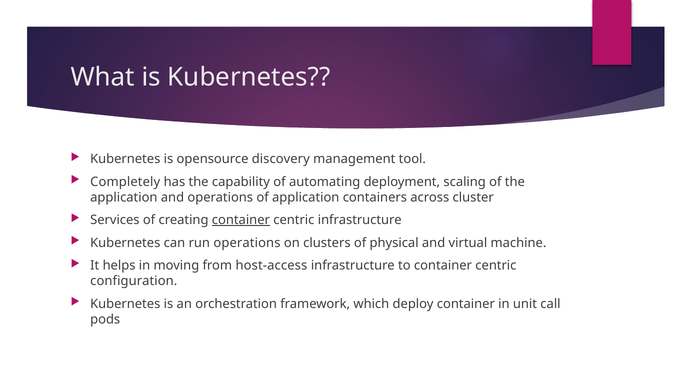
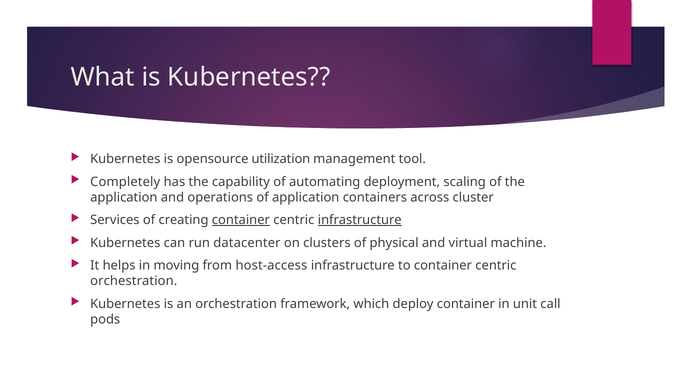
discovery: discovery -> utilization
infrastructure at (360, 220) underline: none -> present
run operations: operations -> datacenter
configuration at (134, 281): configuration -> orchestration
